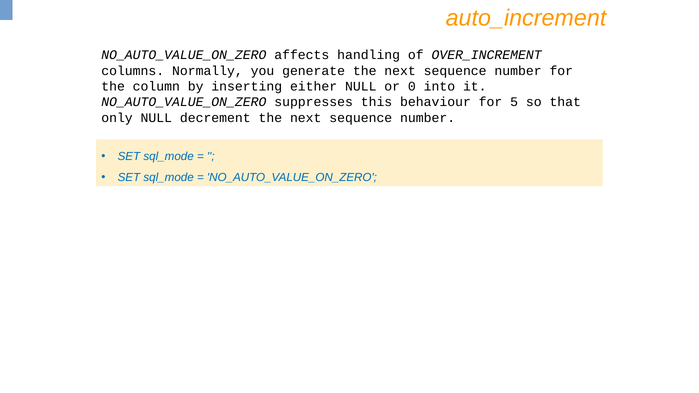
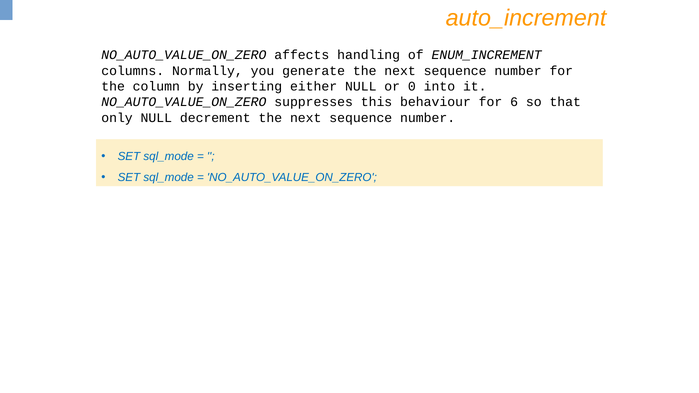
OVER_INCREMENT: OVER_INCREMENT -> ENUM_INCREMENT
5: 5 -> 6
